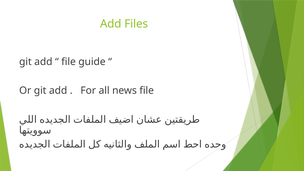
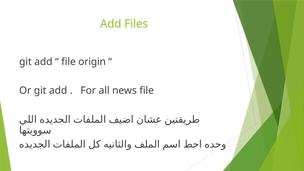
guide: guide -> origin
